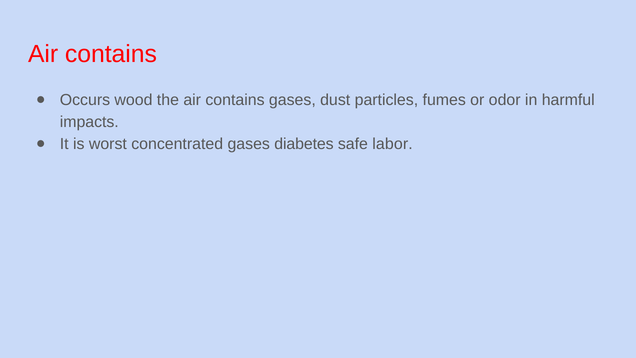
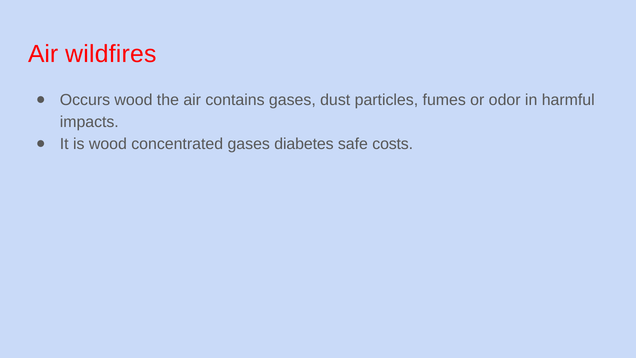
contains at (111, 54): contains -> wildfires
is worst: worst -> wood
labor: labor -> costs
